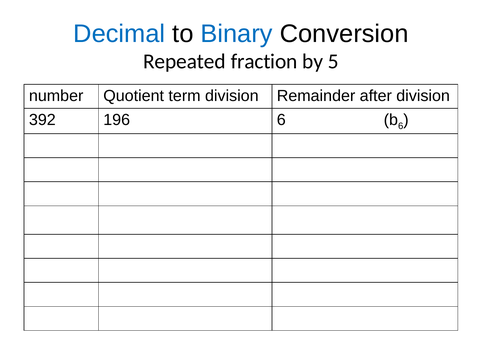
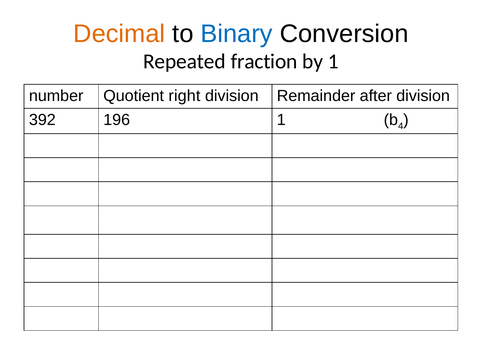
Decimal colour: blue -> orange
by 5: 5 -> 1
term: term -> right
196 6: 6 -> 1
6 at (401, 126): 6 -> 4
